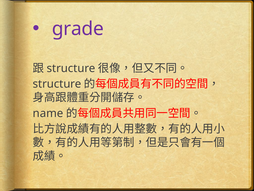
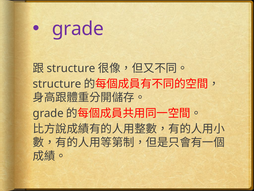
name at (48, 113): name -> grade
